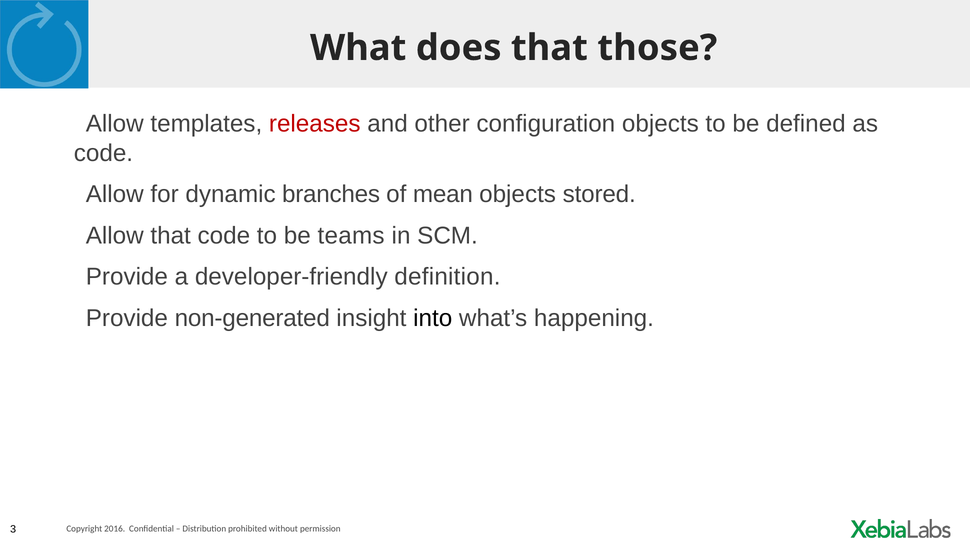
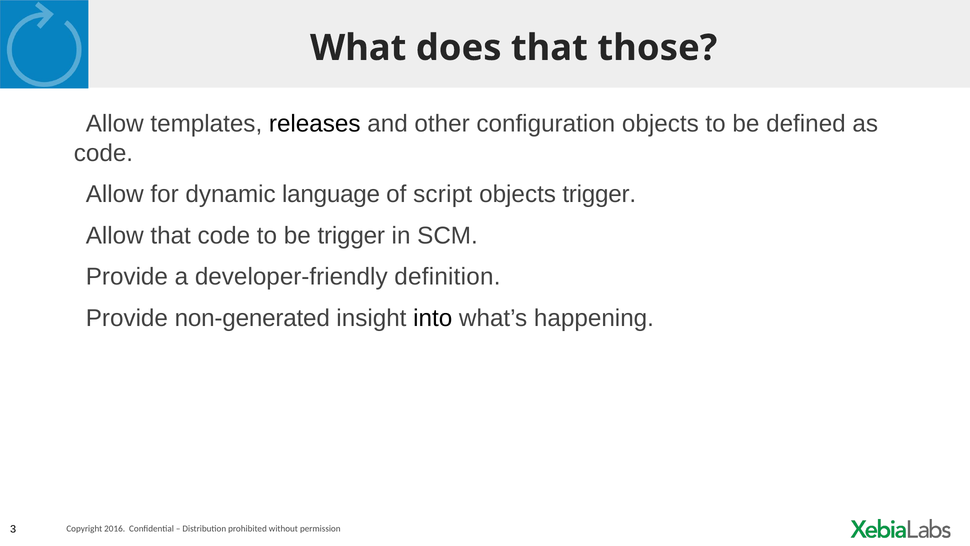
releases colour: red -> black
branches: branches -> language
mean: mean -> script
objects stored: stored -> trigger
be teams: teams -> trigger
